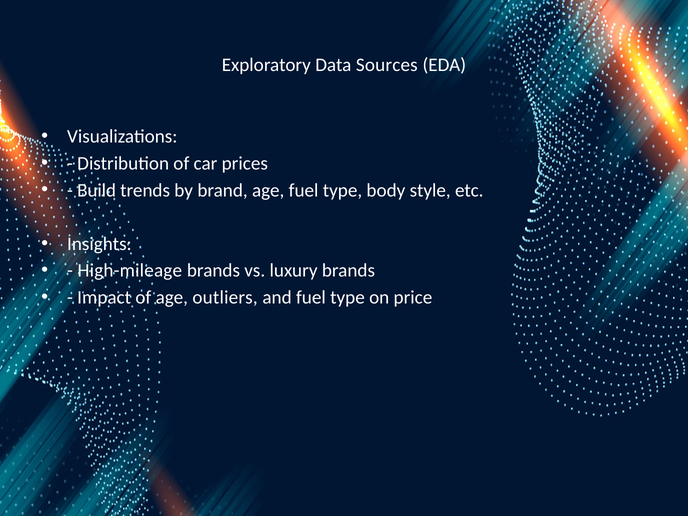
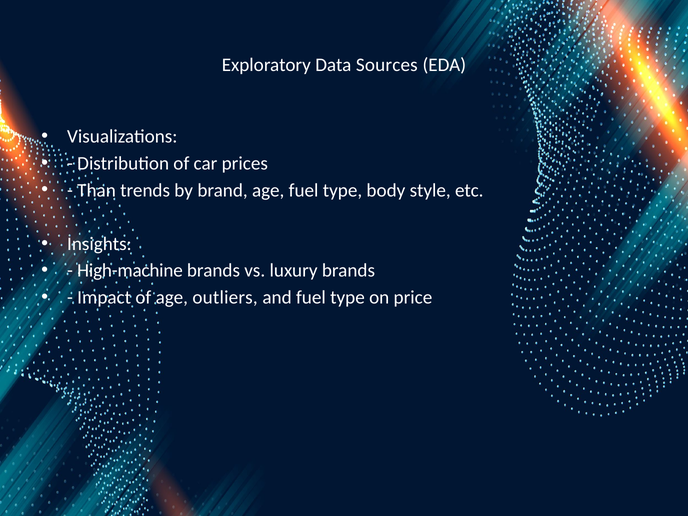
Build: Build -> Than
High-mileage: High-mileage -> High-machine
